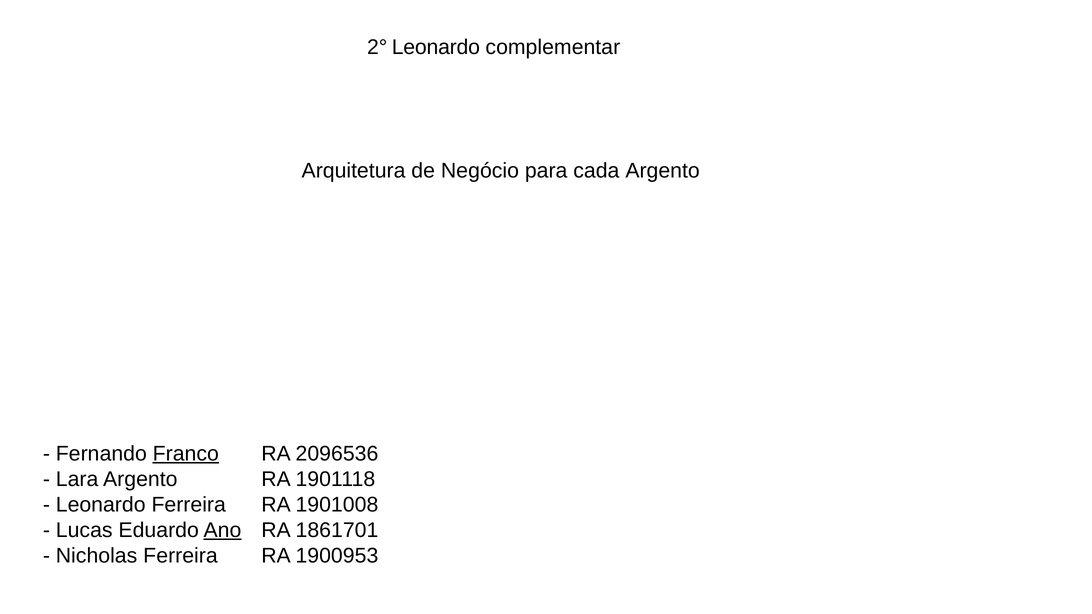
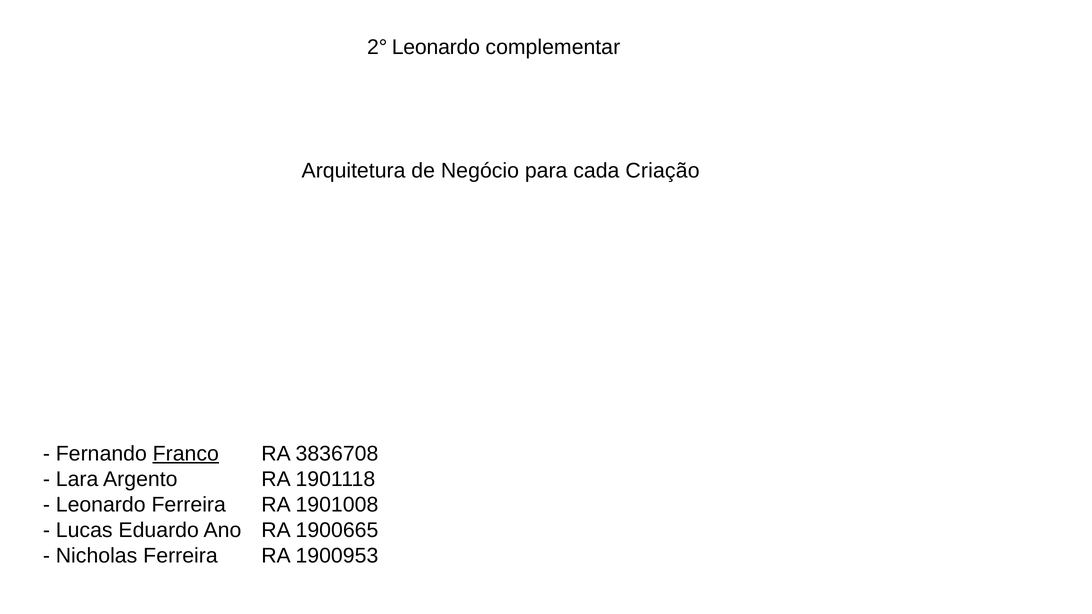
cada Argento: Argento -> Criação
2096536: 2096536 -> 3836708
Ano underline: present -> none
1861701: 1861701 -> 1900665
